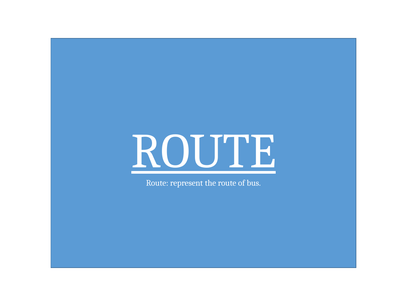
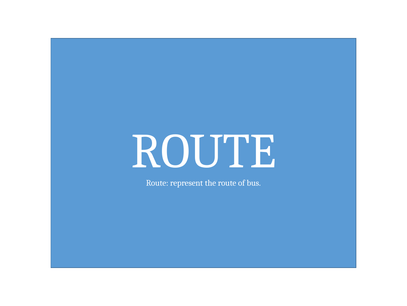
ROUTE at (204, 151) underline: present -> none
